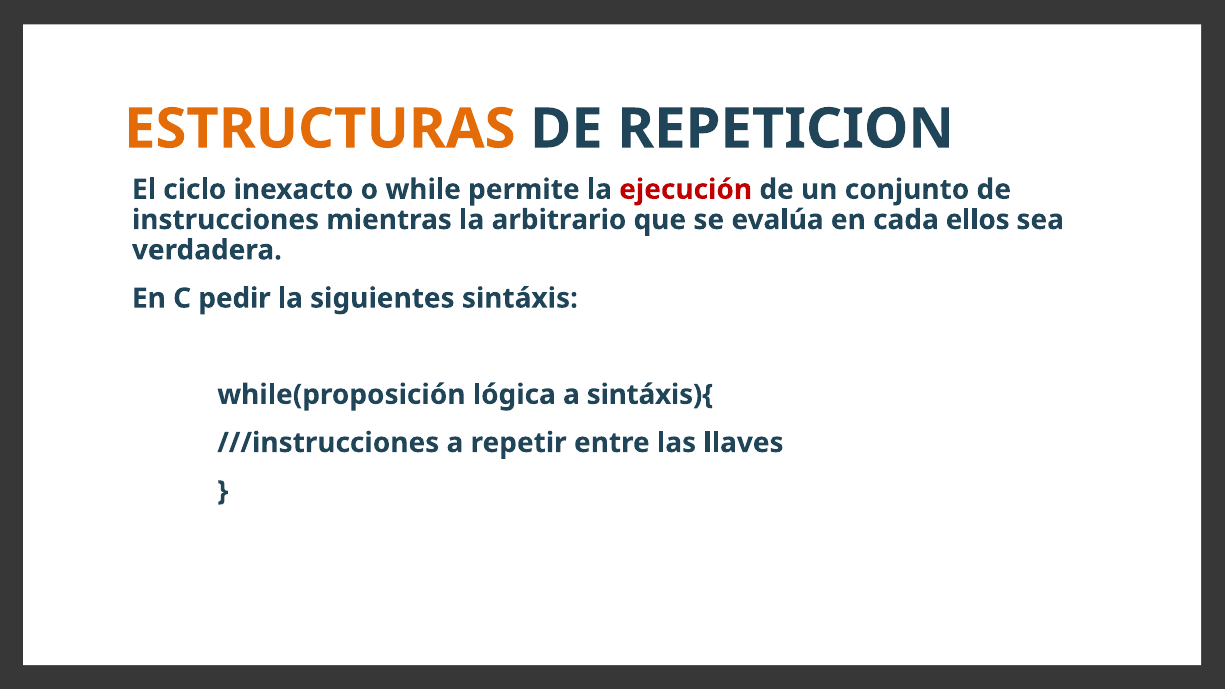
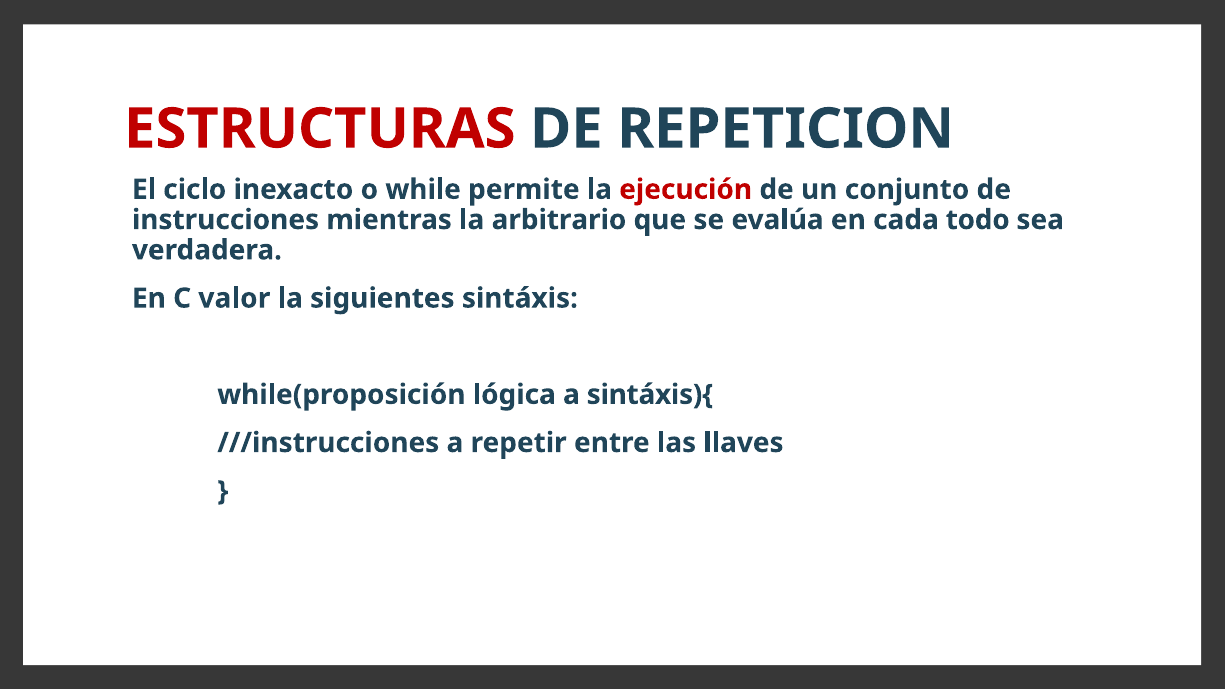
ESTRUCTURAS colour: orange -> red
ellos: ellos -> todo
pedir: pedir -> valor
